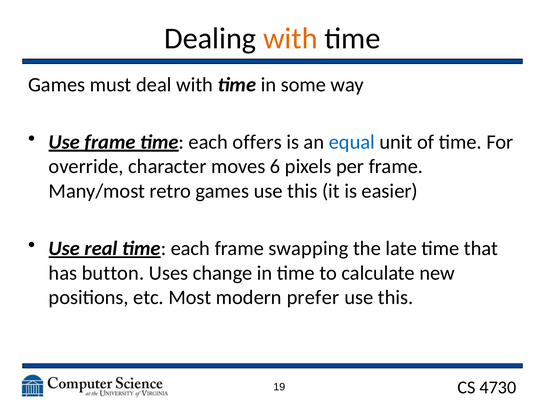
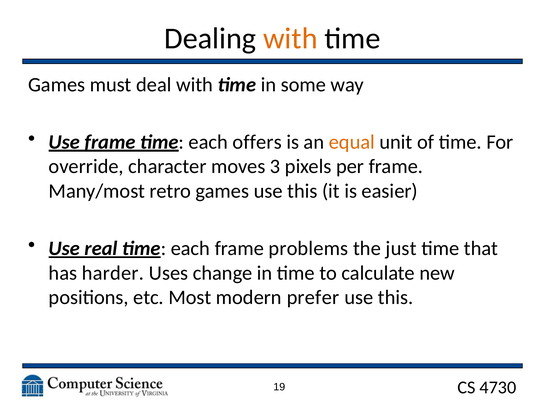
equal colour: blue -> orange
6: 6 -> 3
swapping: swapping -> problems
late: late -> just
button: button -> harder
